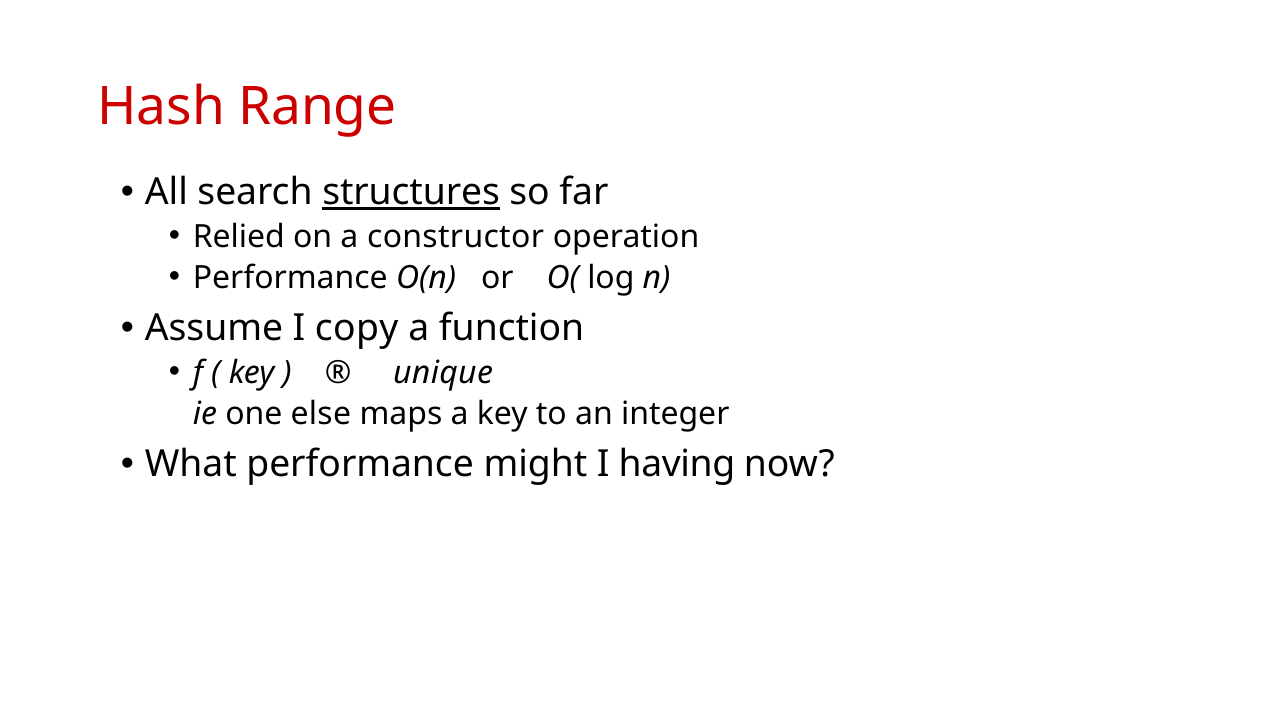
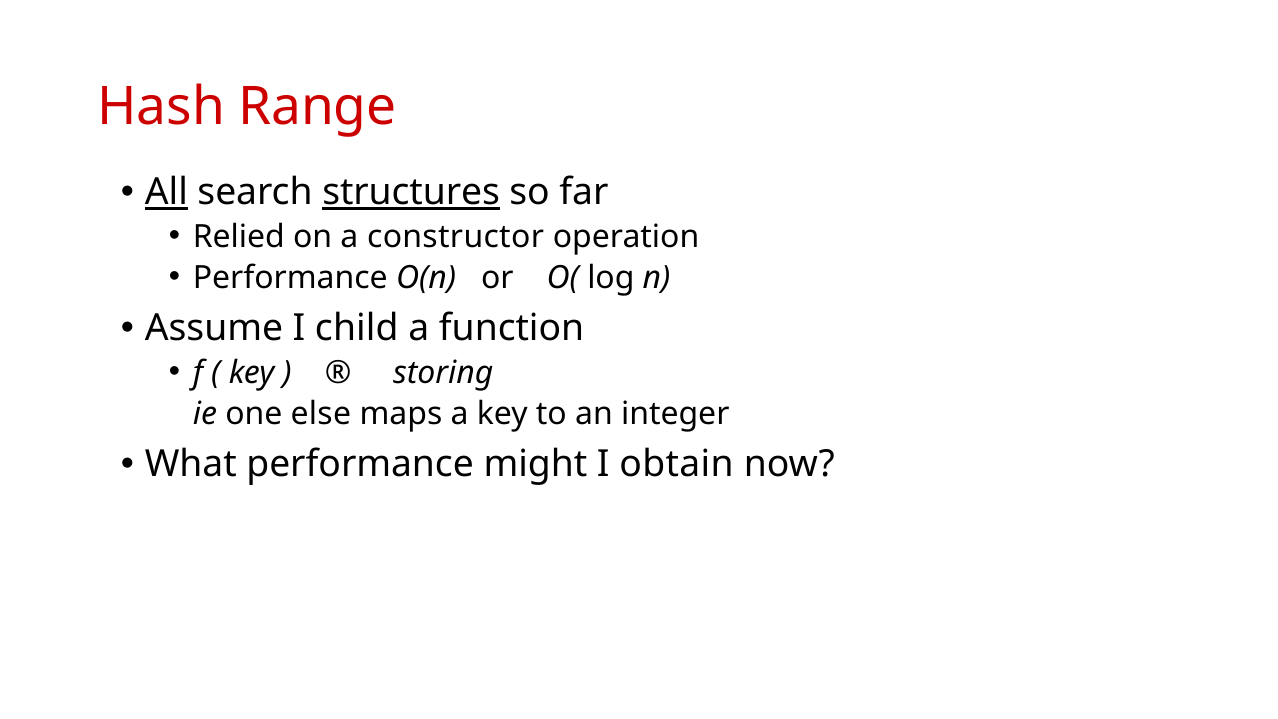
All underline: none -> present
copy: copy -> child
unique: unique -> storing
having: having -> obtain
